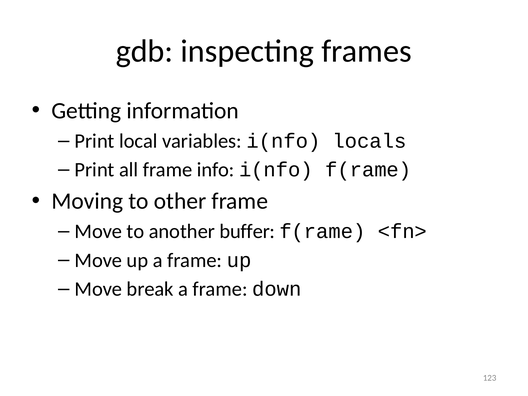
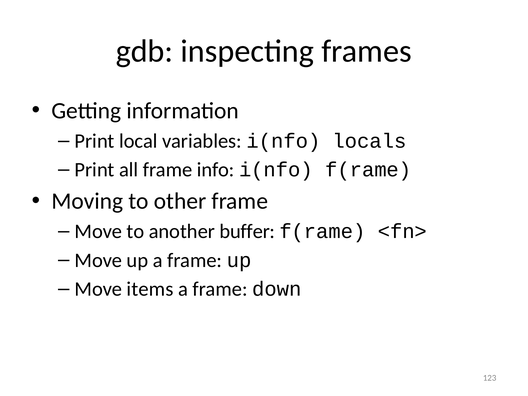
break: break -> items
